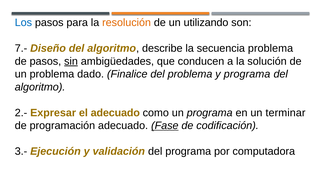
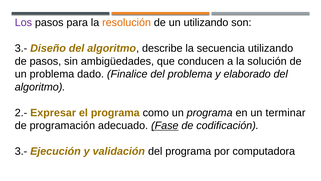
Los colour: blue -> purple
7.- at (21, 48): 7.- -> 3.-
secuencia problema: problema -> utilizando
sin underline: present -> none
y programa: programa -> elaborado
el adecuado: adecuado -> programa
